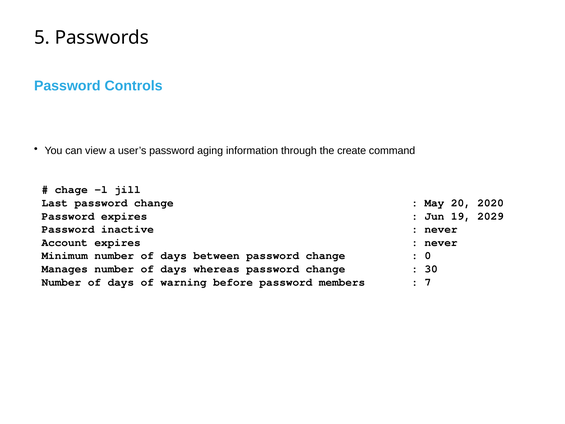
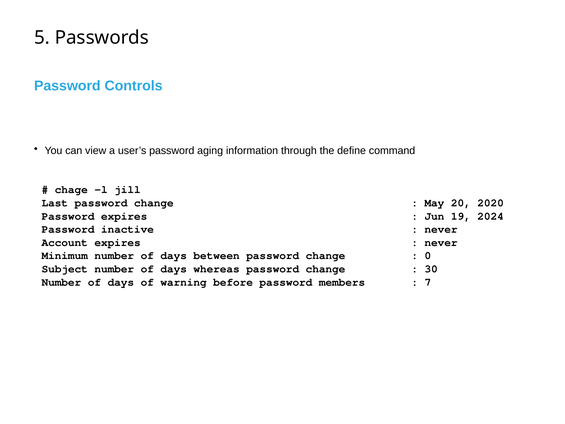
create: create -> define
2029: 2029 -> 2024
Manages: Manages -> Subject
